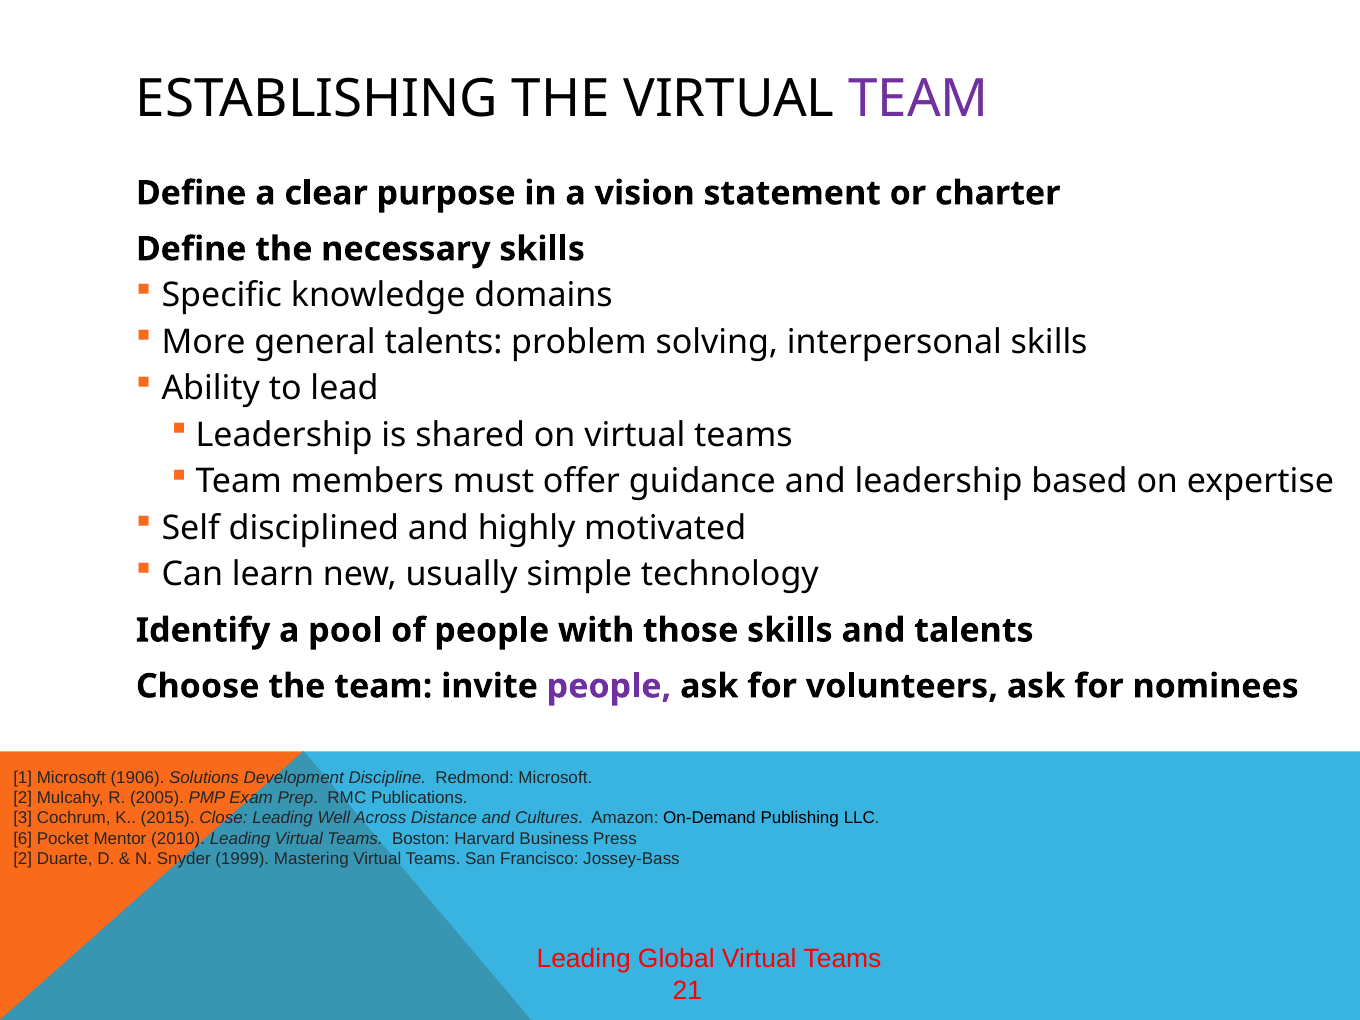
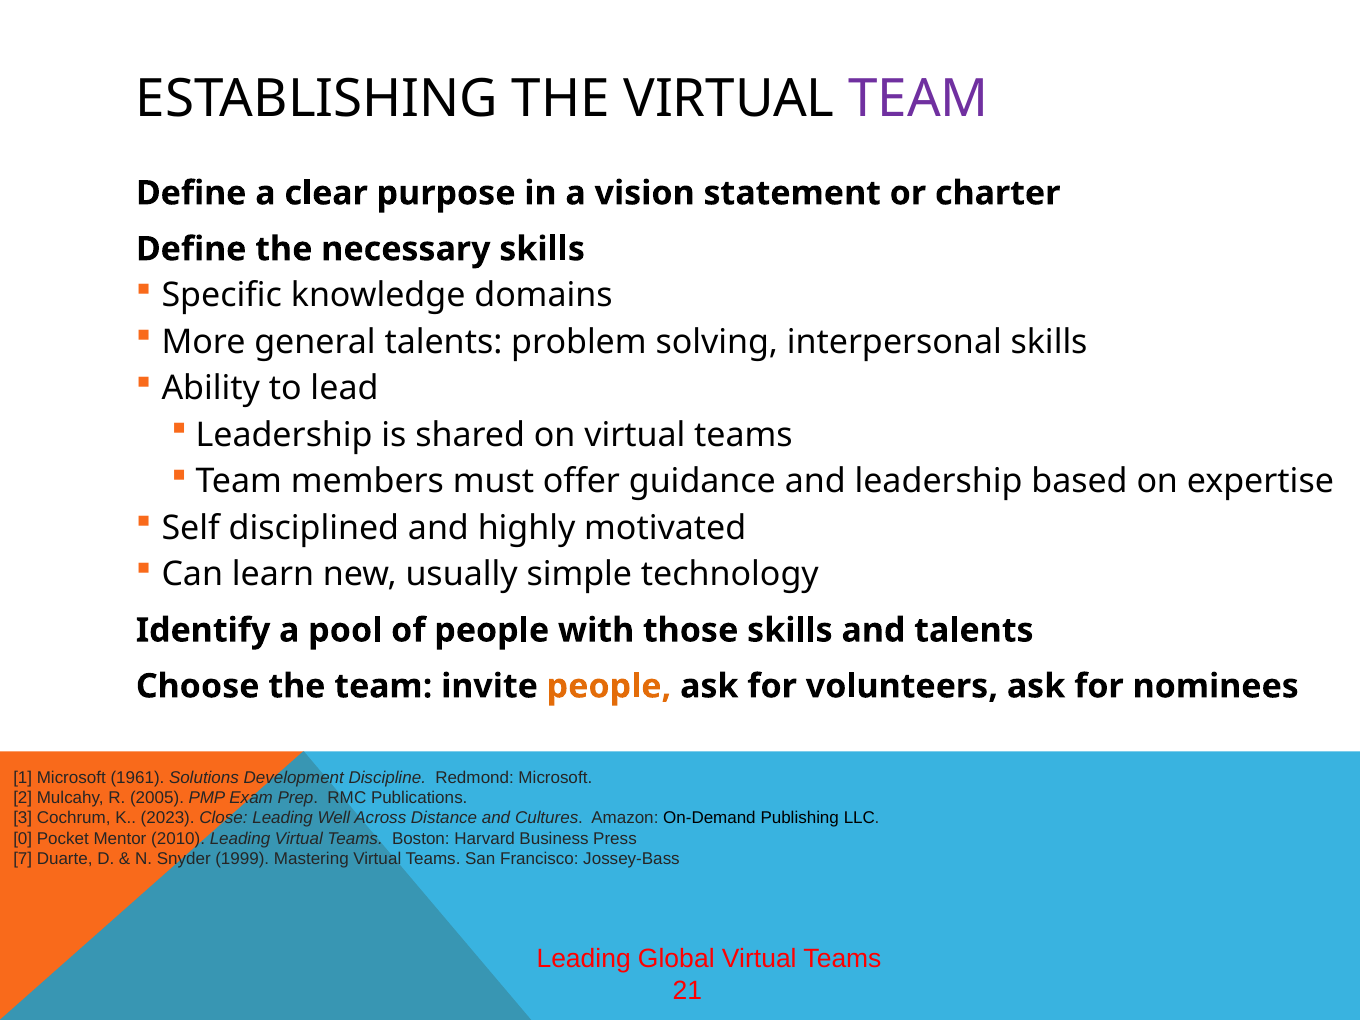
people at (609, 686) colour: purple -> orange
1906: 1906 -> 1961
2015: 2015 -> 2023
6: 6 -> 0
2 at (23, 859): 2 -> 7
